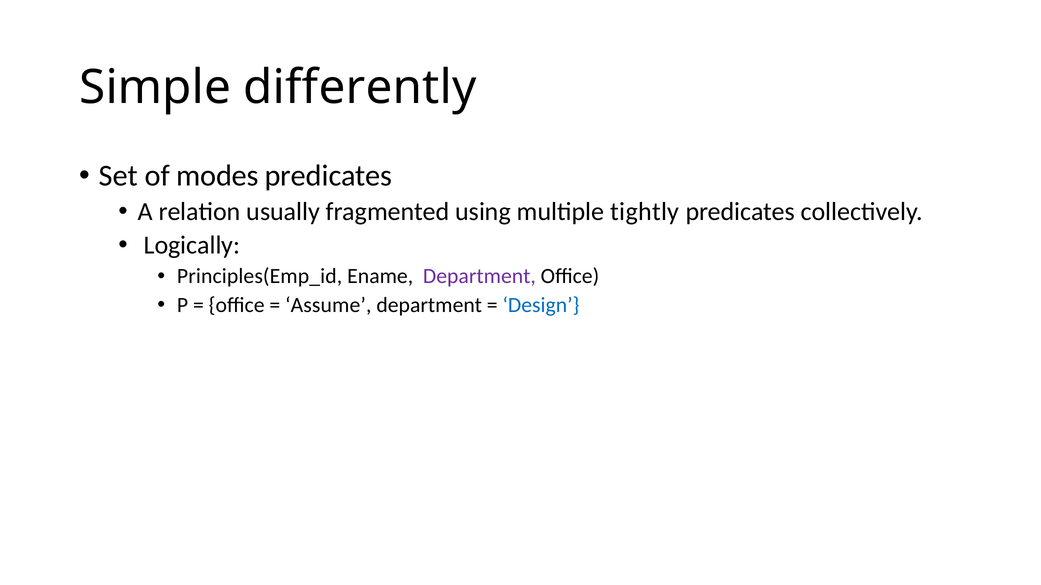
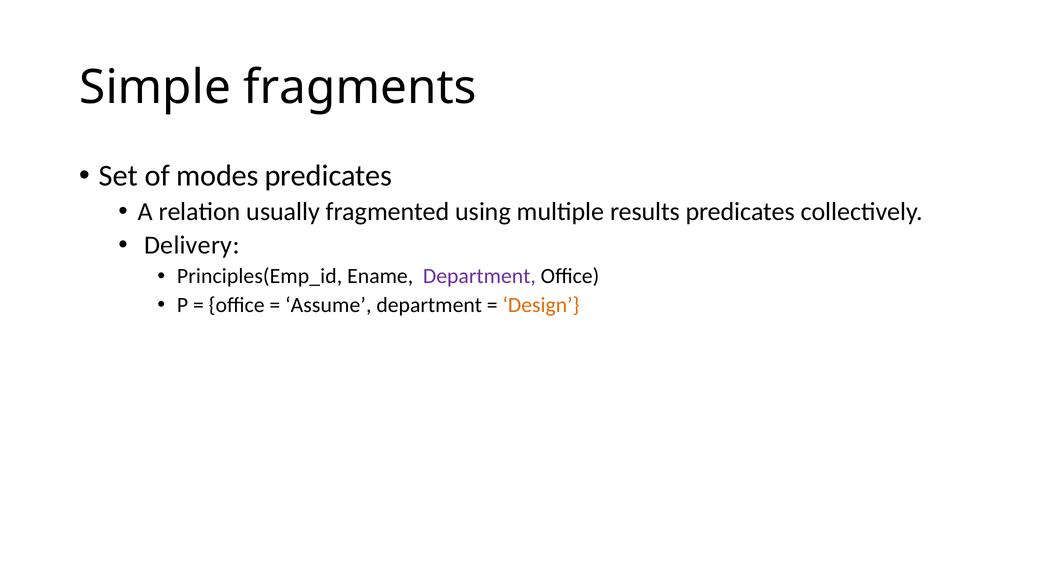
differently: differently -> fragments
tightly: tightly -> results
Logically: Logically -> Delivery
Design colour: blue -> orange
